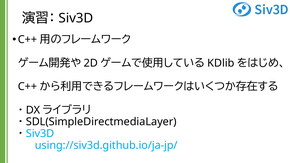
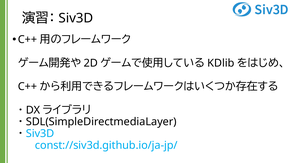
using://siv3d.github.io/ja-jp/: using://siv3d.github.io/ja-jp/ -> const://siv3d.github.io/ja-jp/
